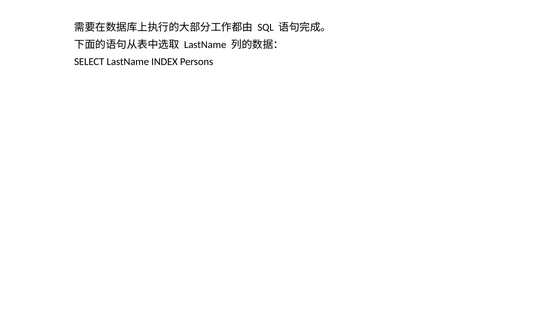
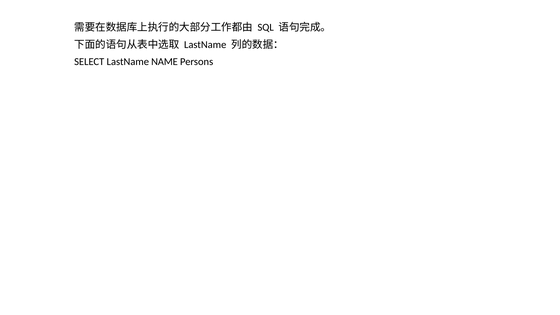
INDEX: INDEX -> NAME
